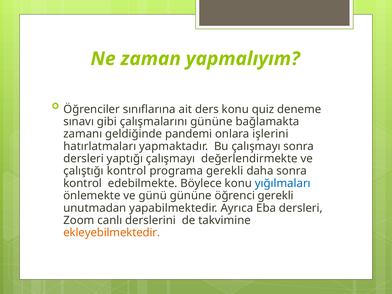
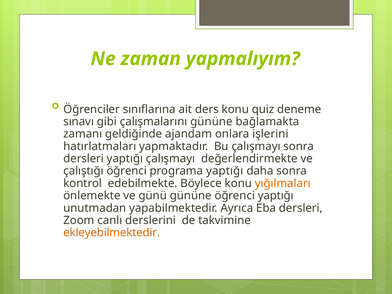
pandemi: pandemi -> ajandam
çalıştığı kontrol: kontrol -> öğrenci
programa gerekli: gerekli -> yaptığı
yığılmaları colour: blue -> orange
öğrenci gerekli: gerekli -> yaptığı
